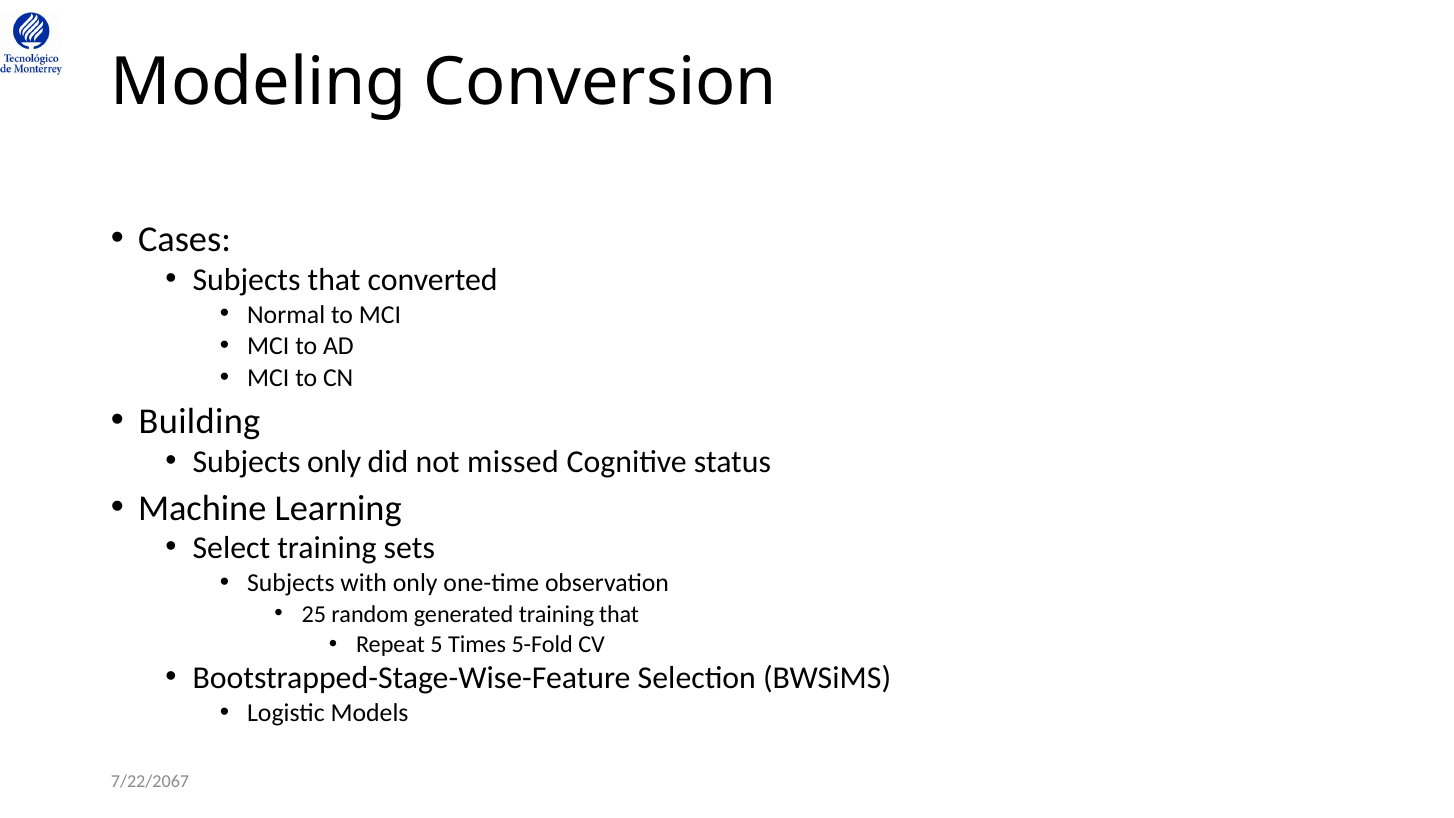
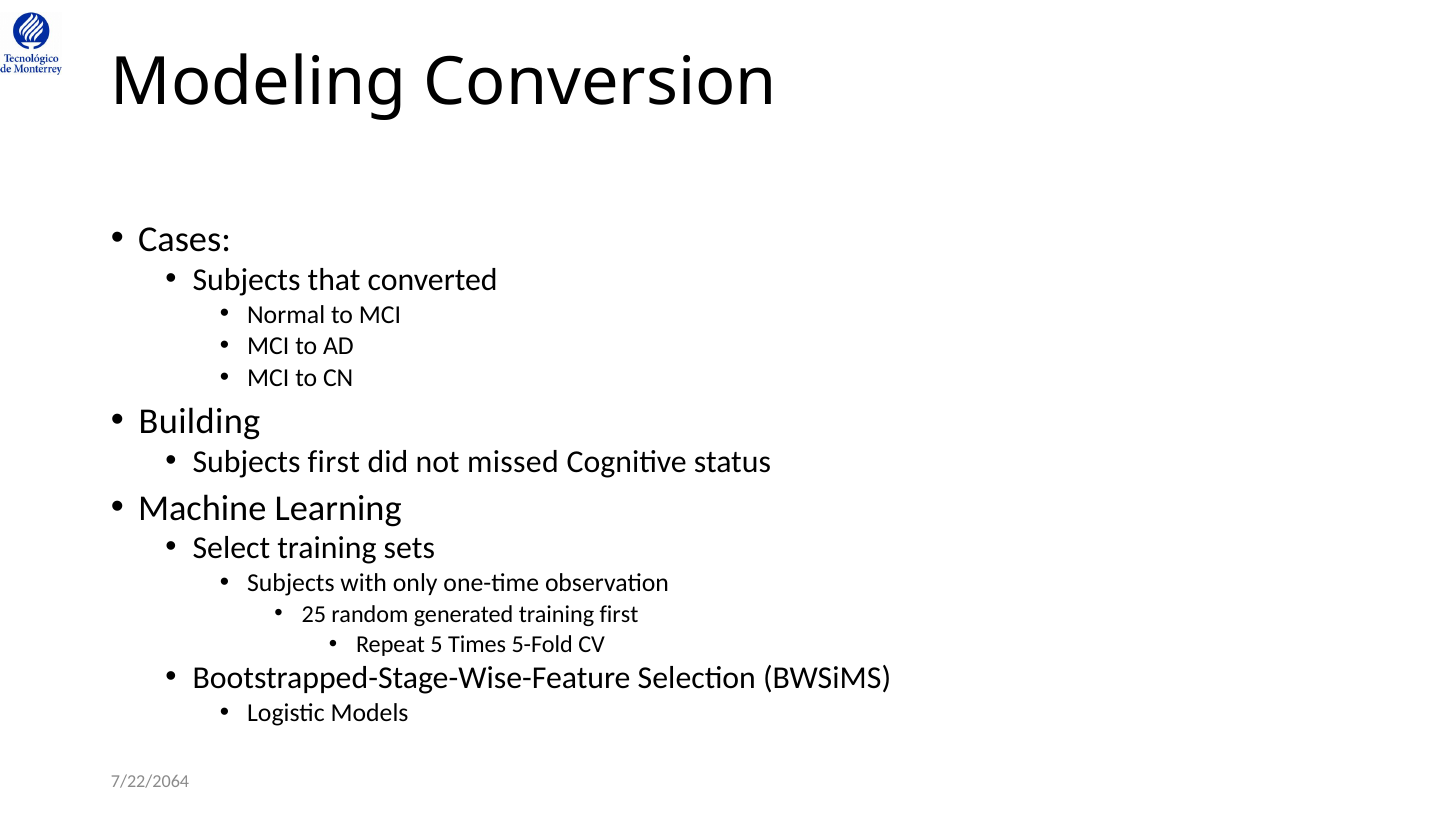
Subjects only: only -> first
training that: that -> first
7/22/2067: 7/22/2067 -> 7/22/2064
